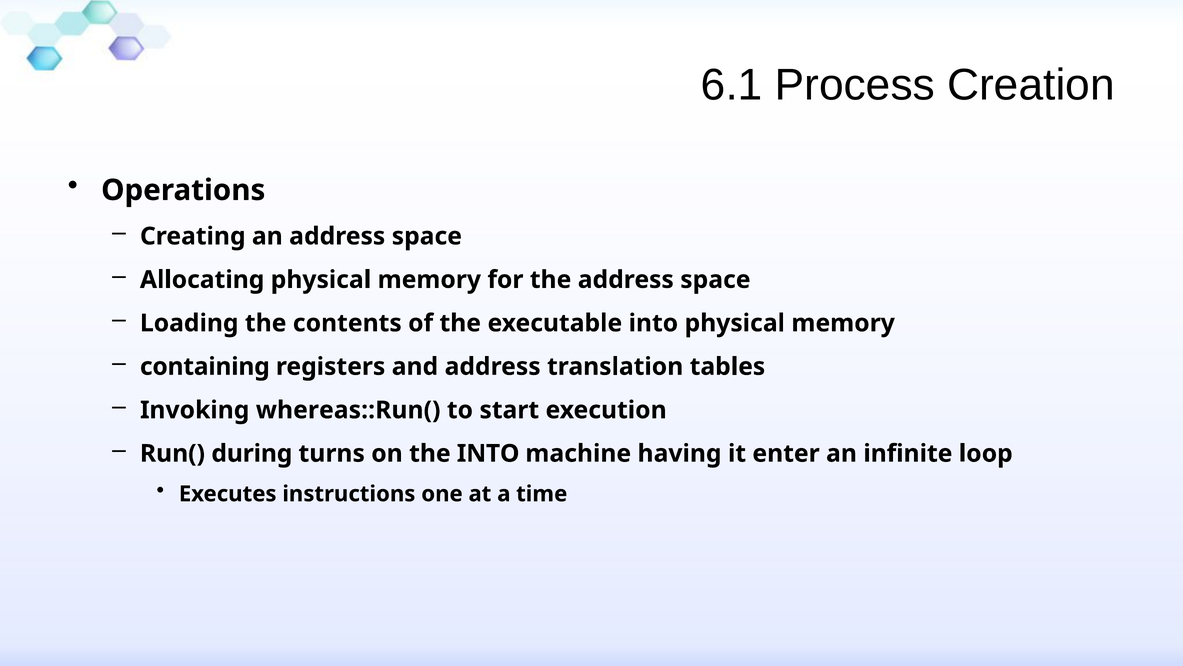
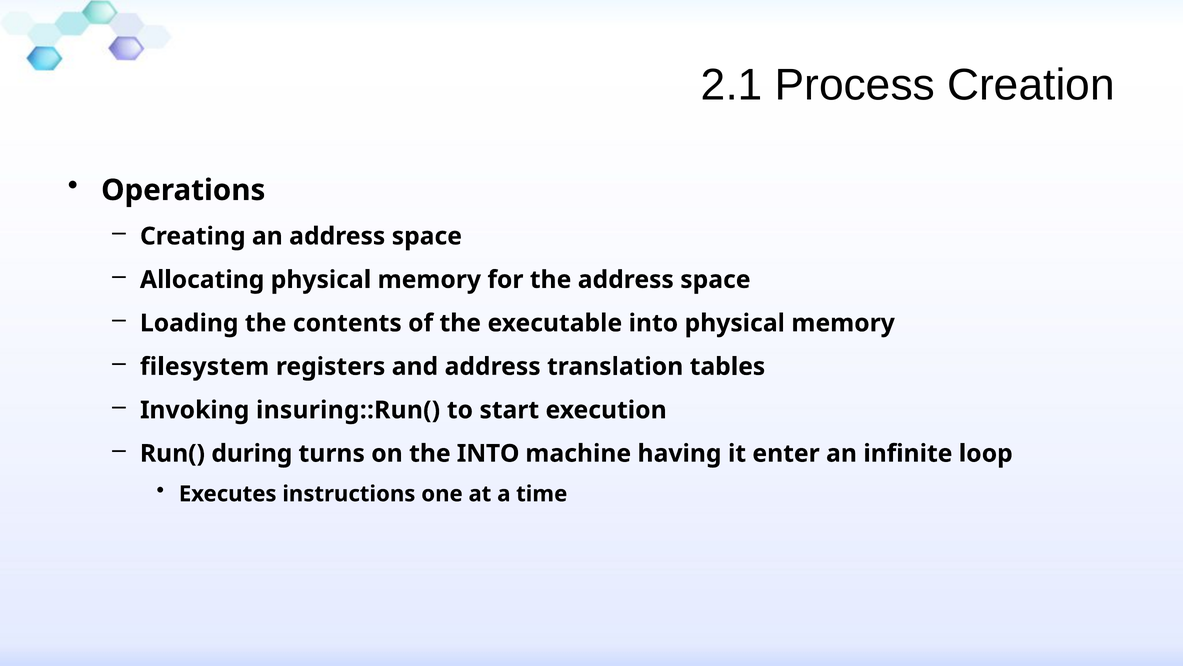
6.1: 6.1 -> 2.1
containing: containing -> filesystem
whereas::Run(: whereas::Run( -> insuring::Run(
